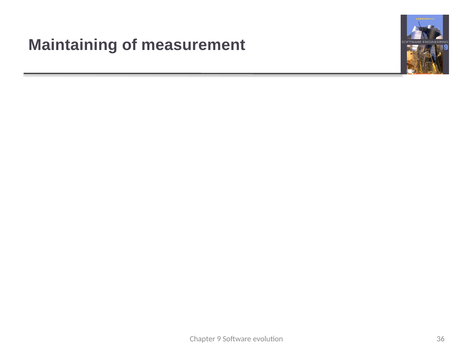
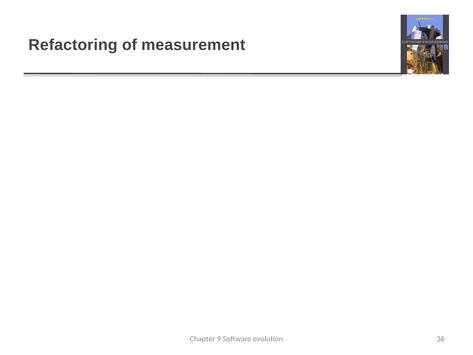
Maintaining: Maintaining -> Refactoring
